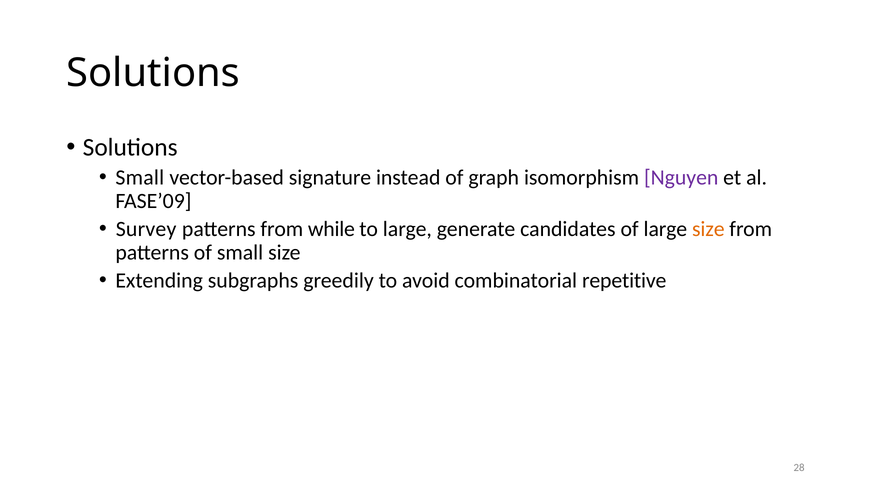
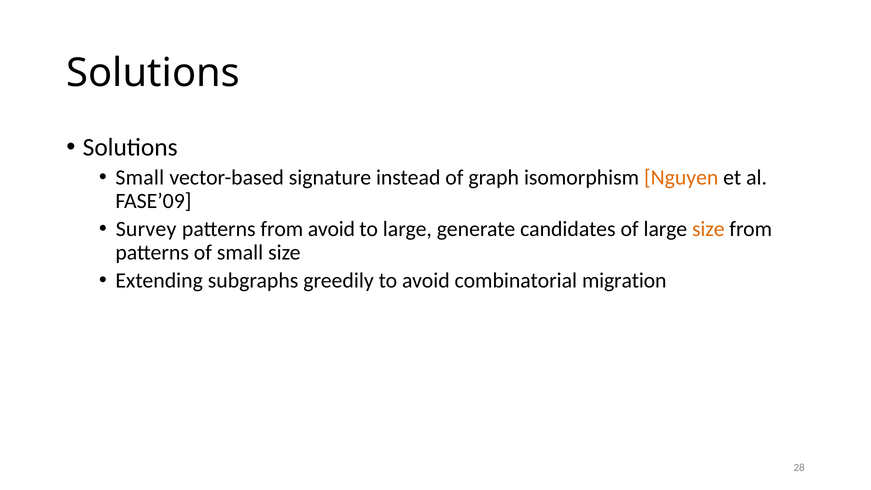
Nguyen colour: purple -> orange
from while: while -> avoid
repetitive: repetitive -> migration
